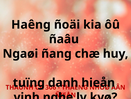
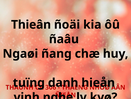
Haêng: Haêng -> Thieân
